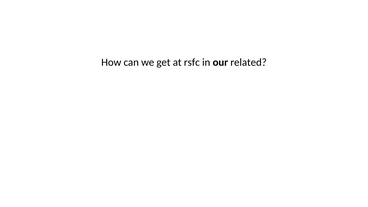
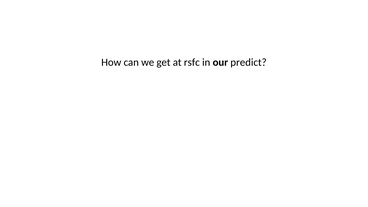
related: related -> predict
